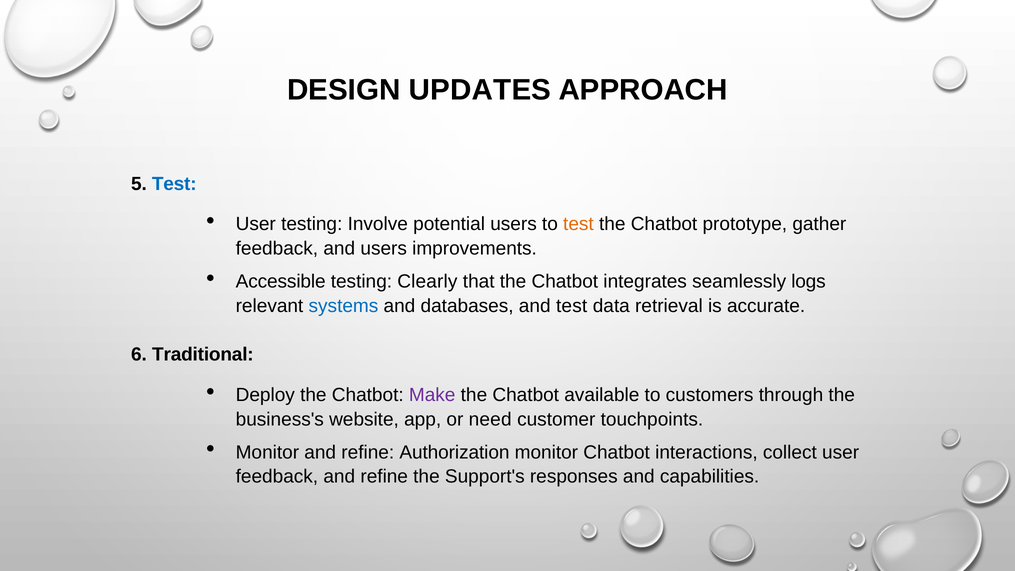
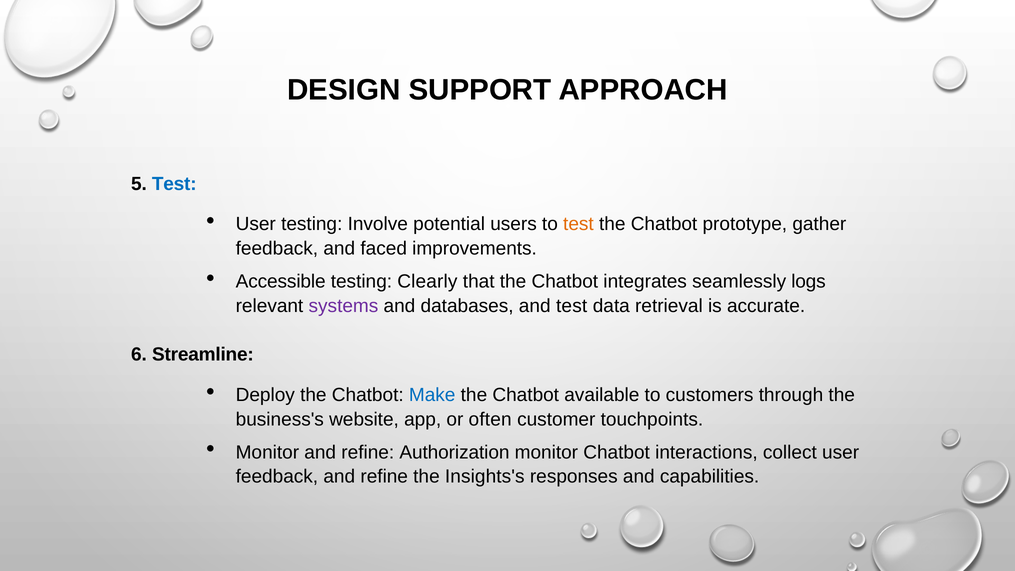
UPDATES: UPDATES -> SUPPORT
and users: users -> faced
systems colour: blue -> purple
Traditional: Traditional -> Streamline
Make colour: purple -> blue
need: need -> often
Support's: Support's -> Insights's
